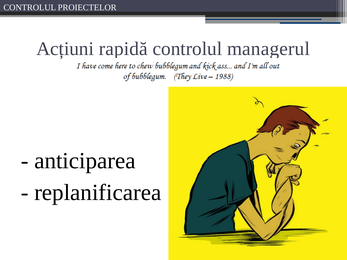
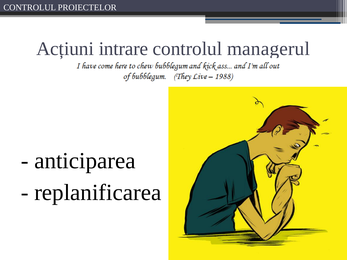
rapidă: rapidă -> intrare
